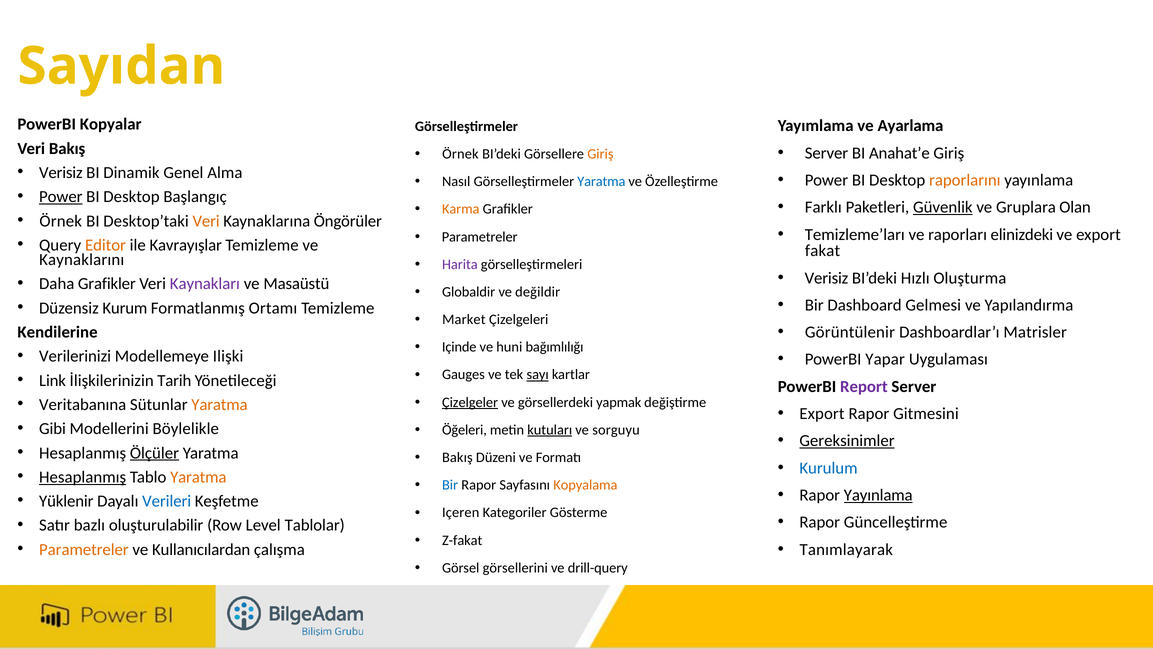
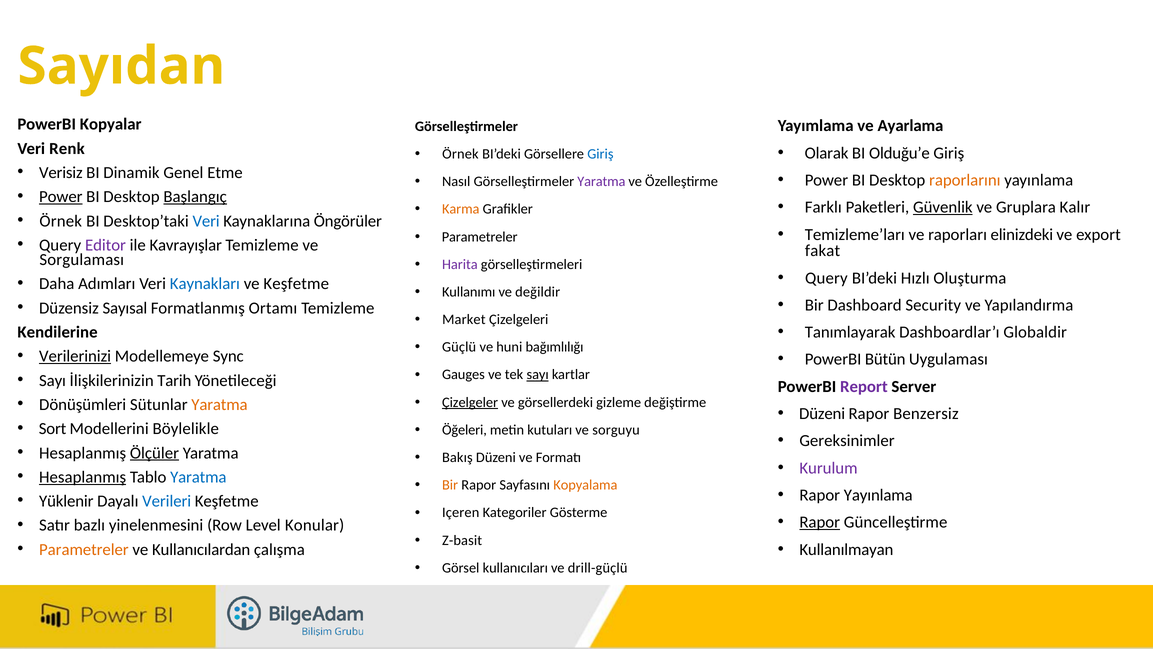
Veri Bakış: Bakış -> Renk
Server at (826, 153): Server -> Olarak
Anahat’e: Anahat’e -> Olduğu’e
Giriş at (600, 154) colour: orange -> blue
Alma: Alma -> Etme
Yaratma at (601, 181) colour: blue -> purple
Başlangıç underline: none -> present
Olan: Olan -> Kalır
Veri at (206, 221) colour: orange -> blue
Editor colour: orange -> purple
Kaynaklarını: Kaynaklarını -> Sorgulaması
Verisiz at (827, 278): Verisiz -> Query
Daha Grafikler: Grafikler -> Adımları
Kaynakları colour: purple -> blue
ve Masaüstü: Masaüstü -> Keşfetme
Globaldir: Globaldir -> Kullanımı
Gelmesi: Gelmesi -> Security
Kurum: Kurum -> Sayısal
Görüntülenir: Görüntülenir -> Tanımlayarak
Matrisler: Matrisler -> Globaldir
Içinde: Içinde -> Güçlü
Verilerinizi underline: none -> present
Ilişki: Ilişki -> Sync
Yapar: Yapar -> Bütün
Link at (53, 380): Link -> Sayı
yapmak: yapmak -> gizleme
Veritabanına: Veritabanına -> Dönüşümleri
Export at (822, 413): Export -> Düzeni
Gitmesini: Gitmesini -> Benzersiz
Gibi: Gibi -> Sort
kutuları underline: present -> none
Gereksinimler underline: present -> none
Kurulum colour: blue -> purple
Yaratma at (198, 477) colour: orange -> blue
Bir at (450, 485) colour: blue -> orange
Yayınlama at (878, 495) underline: present -> none
Rapor at (820, 522) underline: none -> present
oluşturulabilir: oluşturulabilir -> yinelenmesini
Tablolar: Tablolar -> Konular
Z-fakat: Z-fakat -> Z-basit
Tanımlayarak: Tanımlayarak -> Kullanılmayan
görsellerini: görsellerini -> kullanıcıları
drill-query: drill-query -> drill-güçlü
